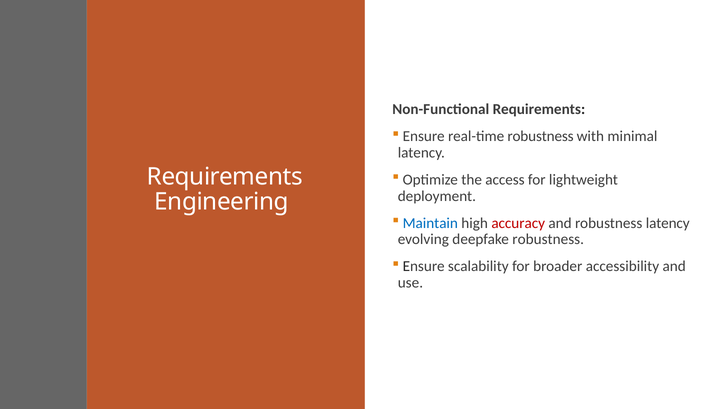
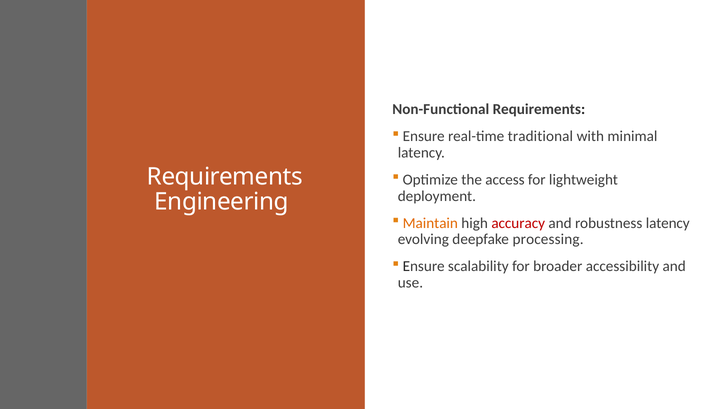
real-time robustness: robustness -> traditional
Maintain colour: blue -> orange
deepfake robustness: robustness -> processing
